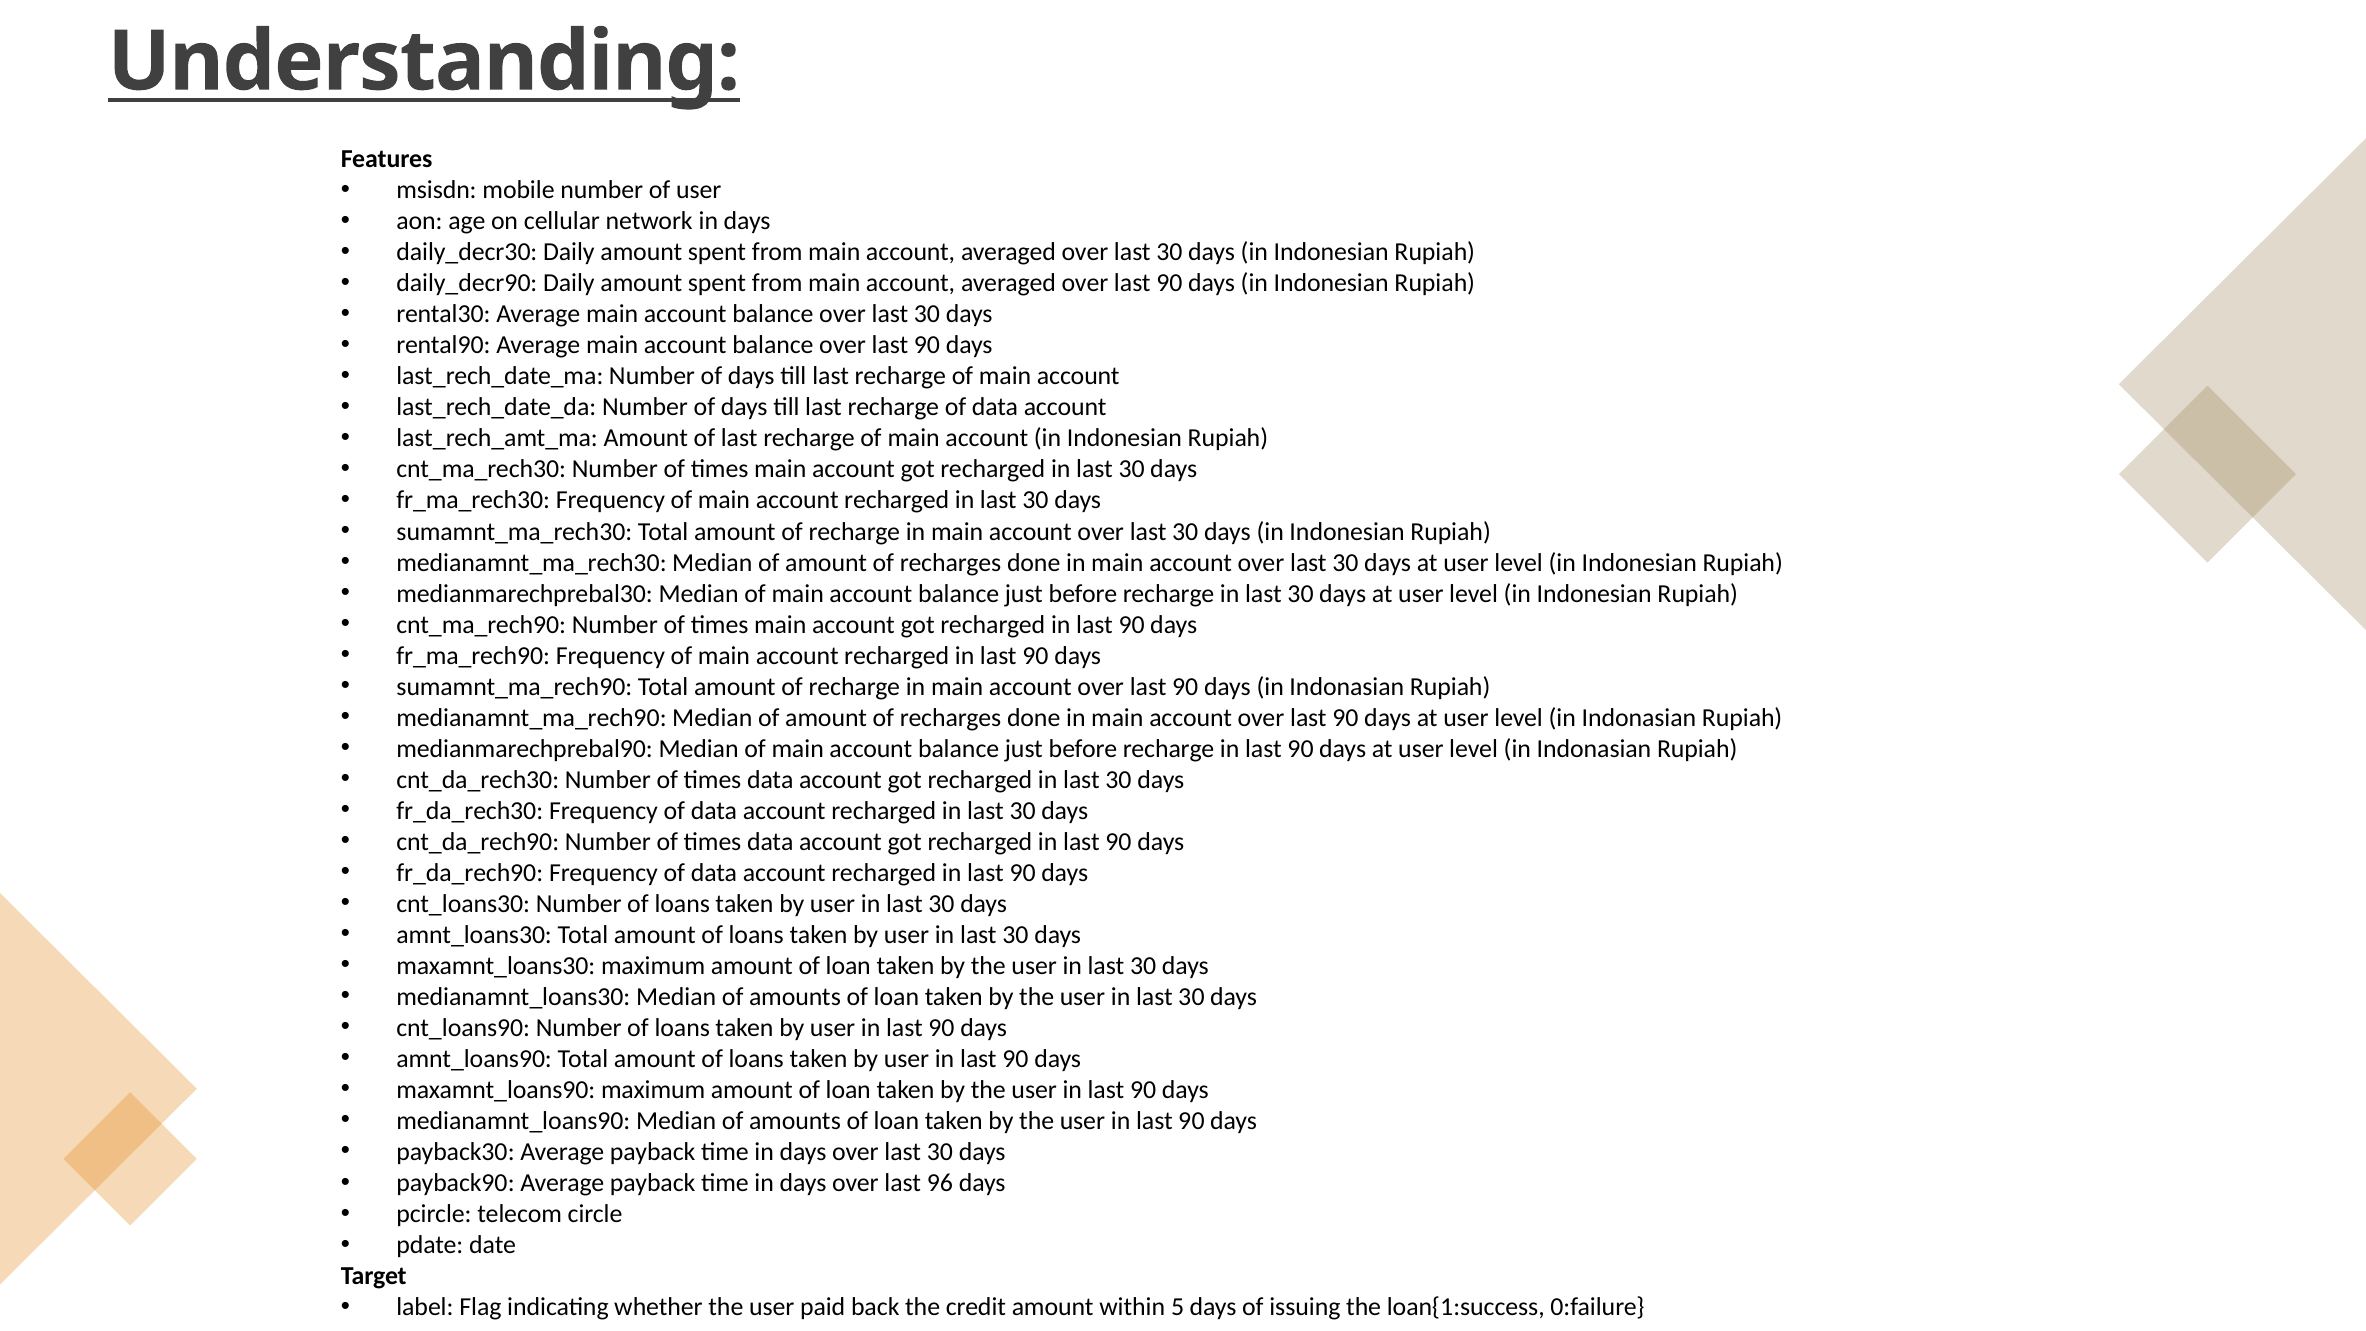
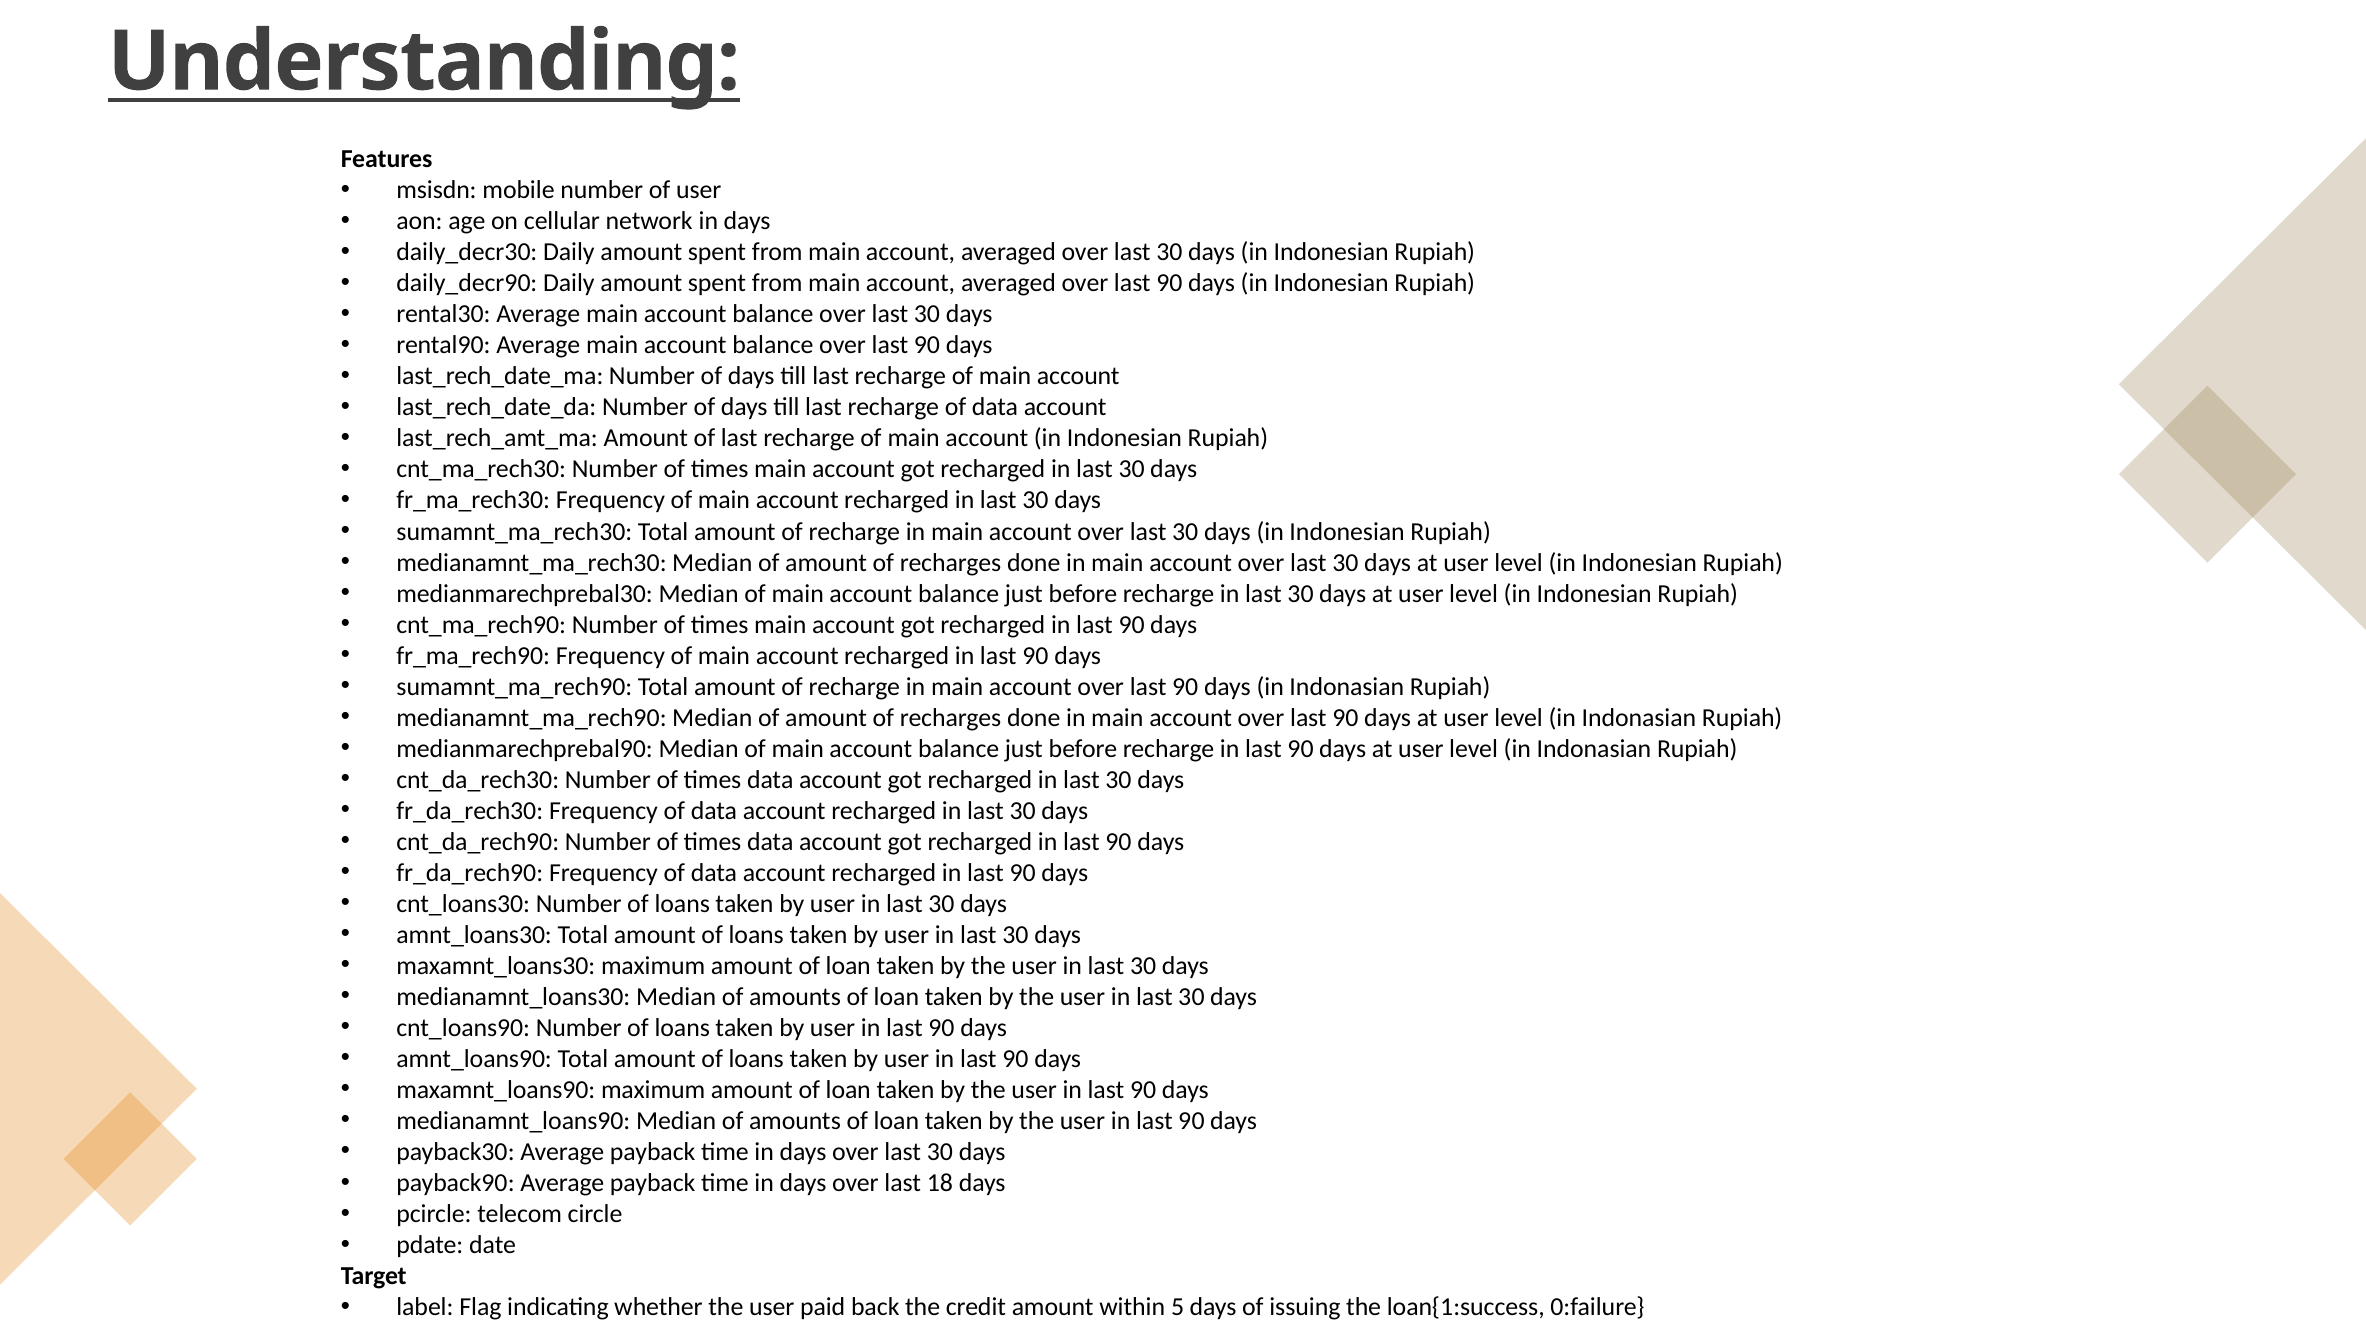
96: 96 -> 18
